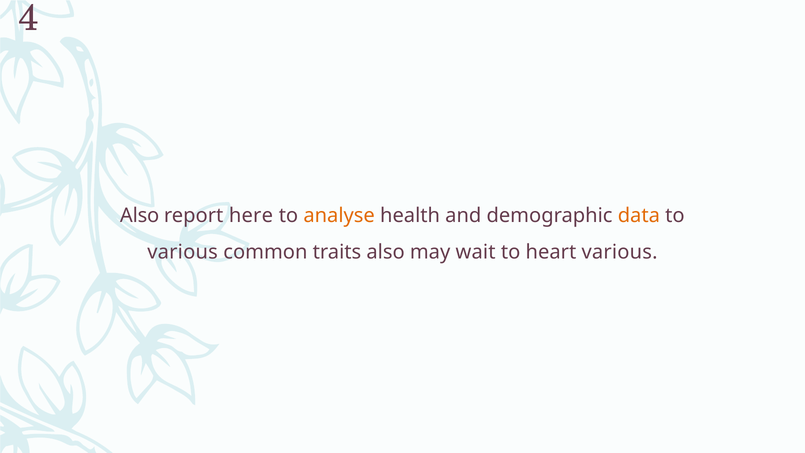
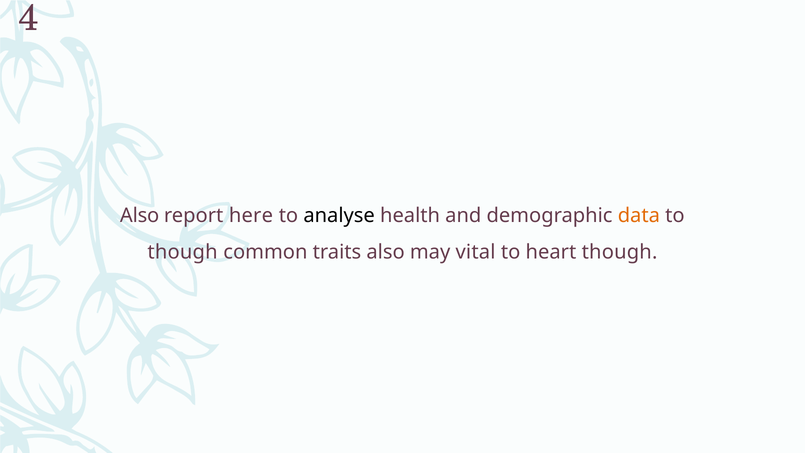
analyse colour: orange -> black
various at (183, 252): various -> though
wait: wait -> vital
heart various: various -> though
